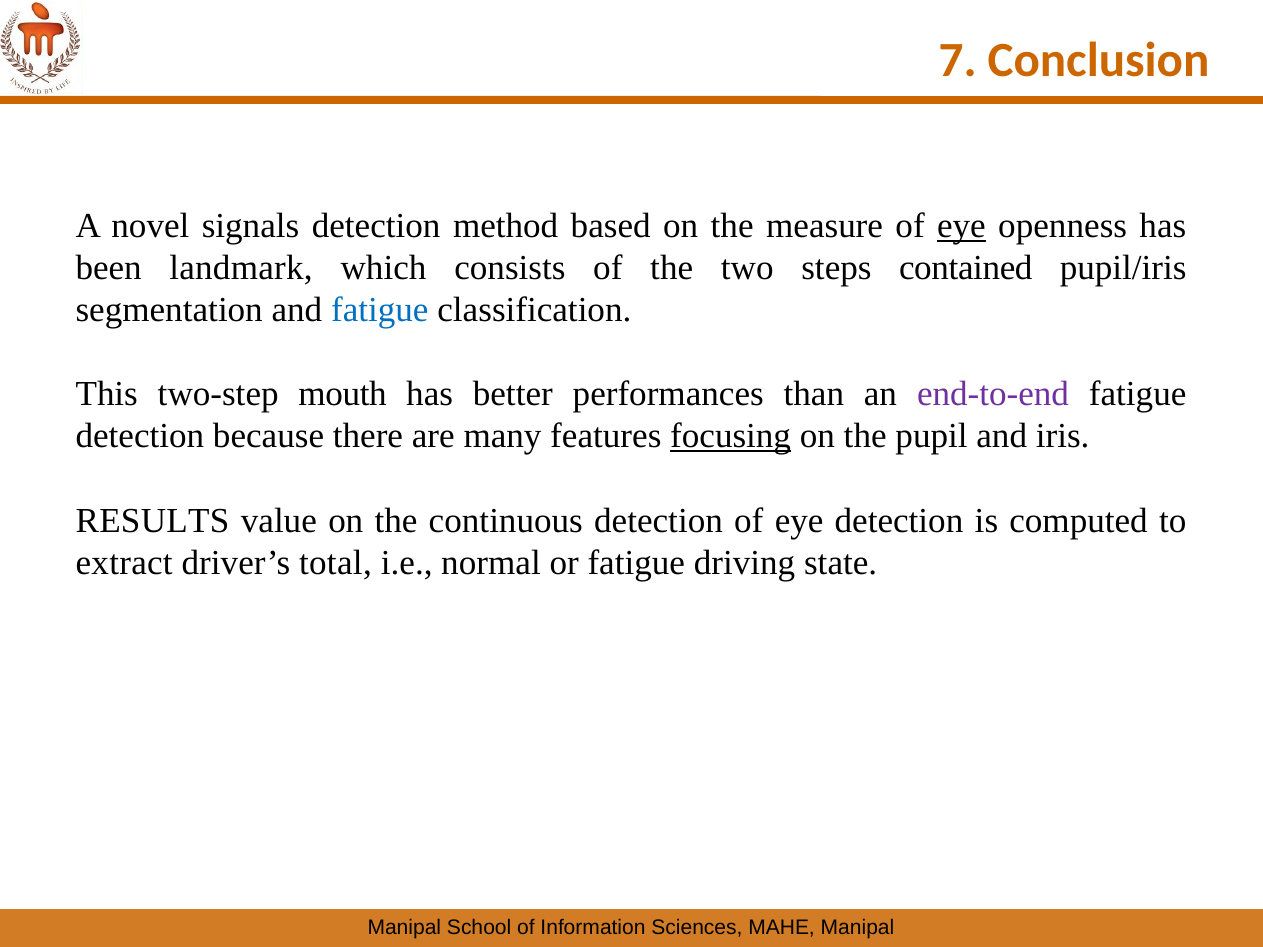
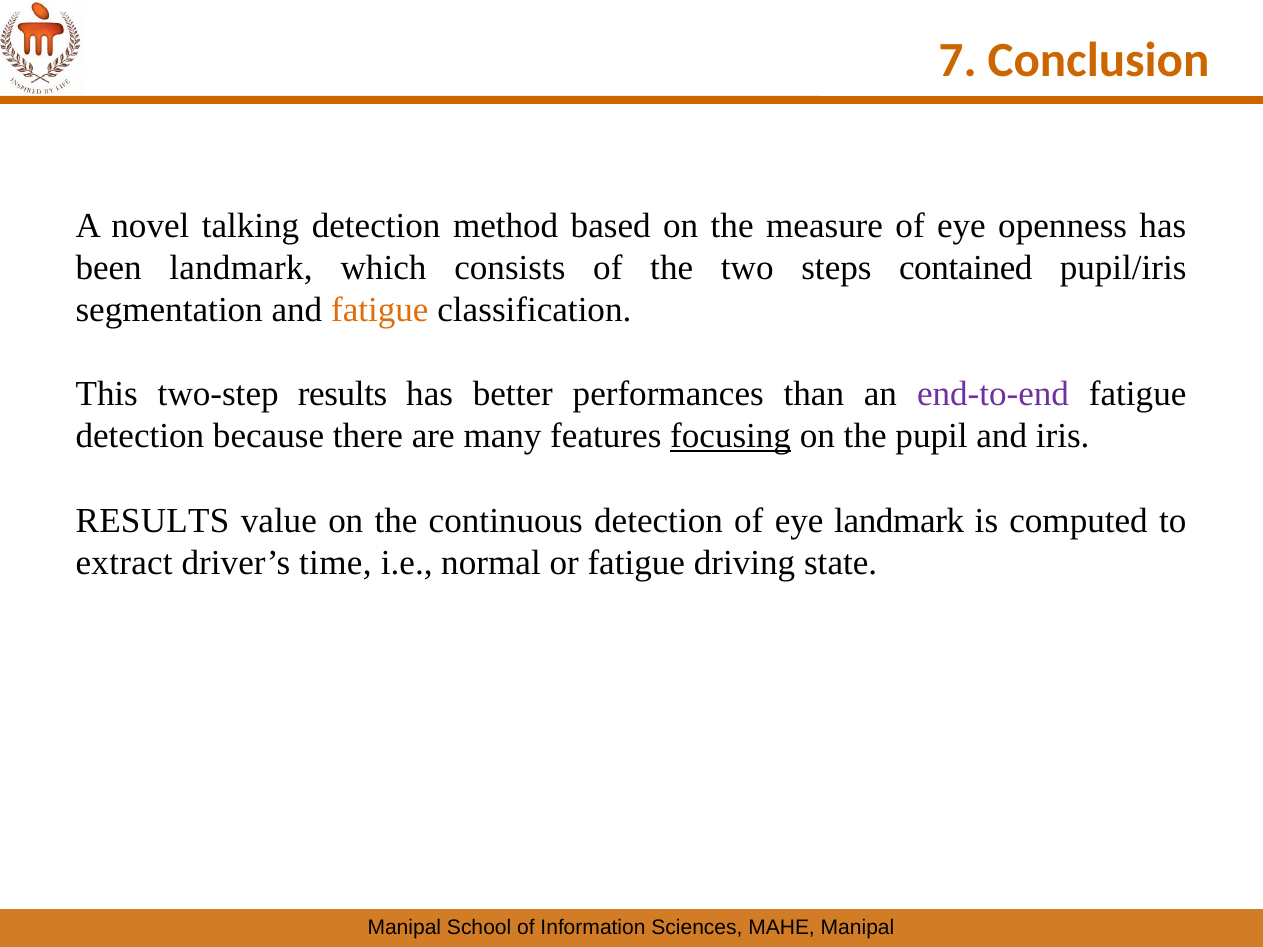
signals: signals -> talking
eye at (961, 226) underline: present -> none
fatigue at (380, 310) colour: blue -> orange
two-step mouth: mouth -> results
eye detection: detection -> landmark
total: total -> time
